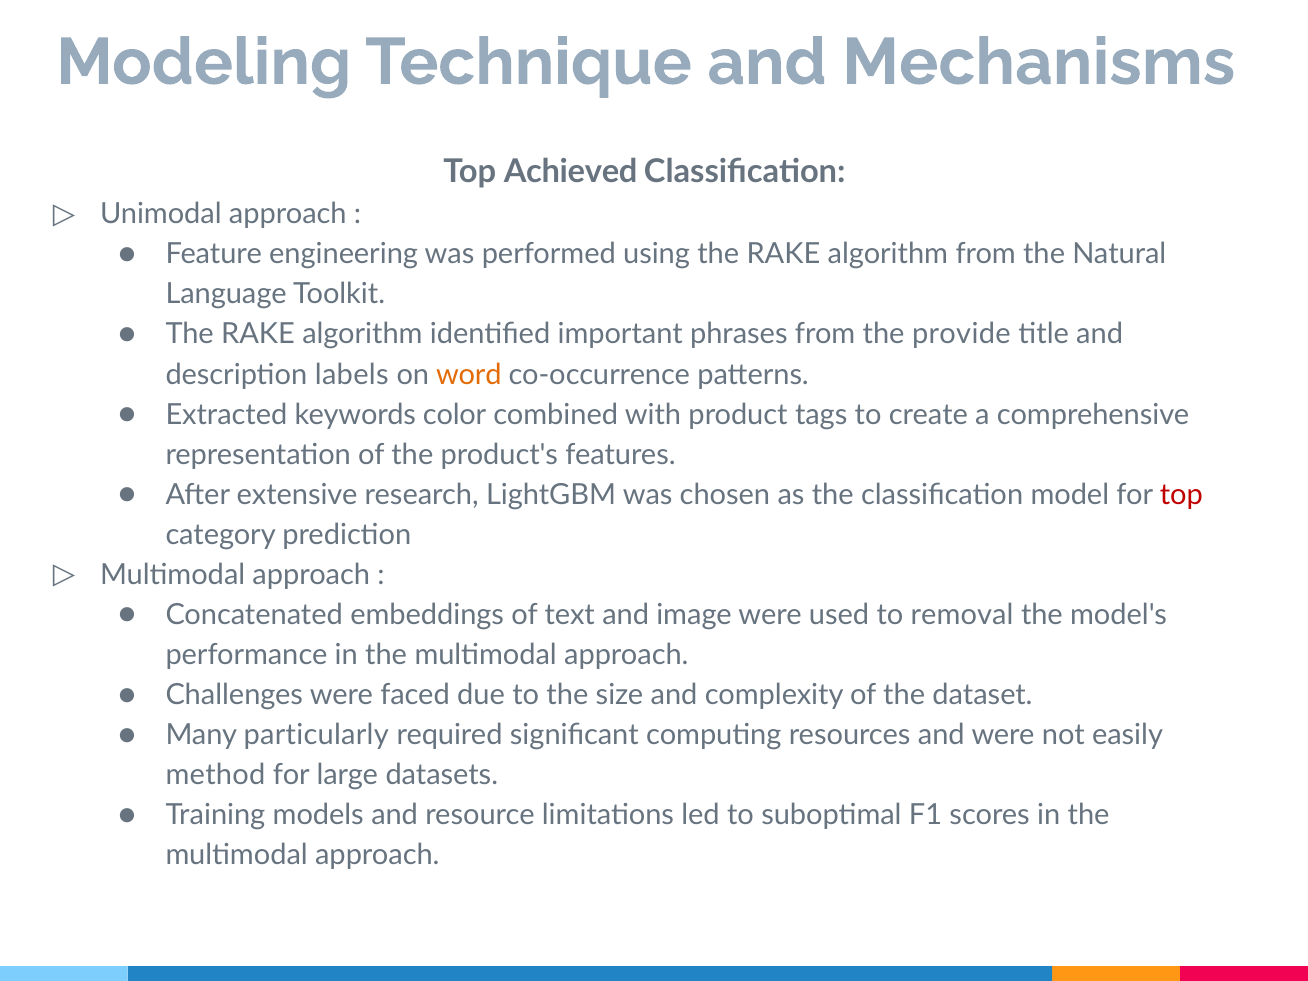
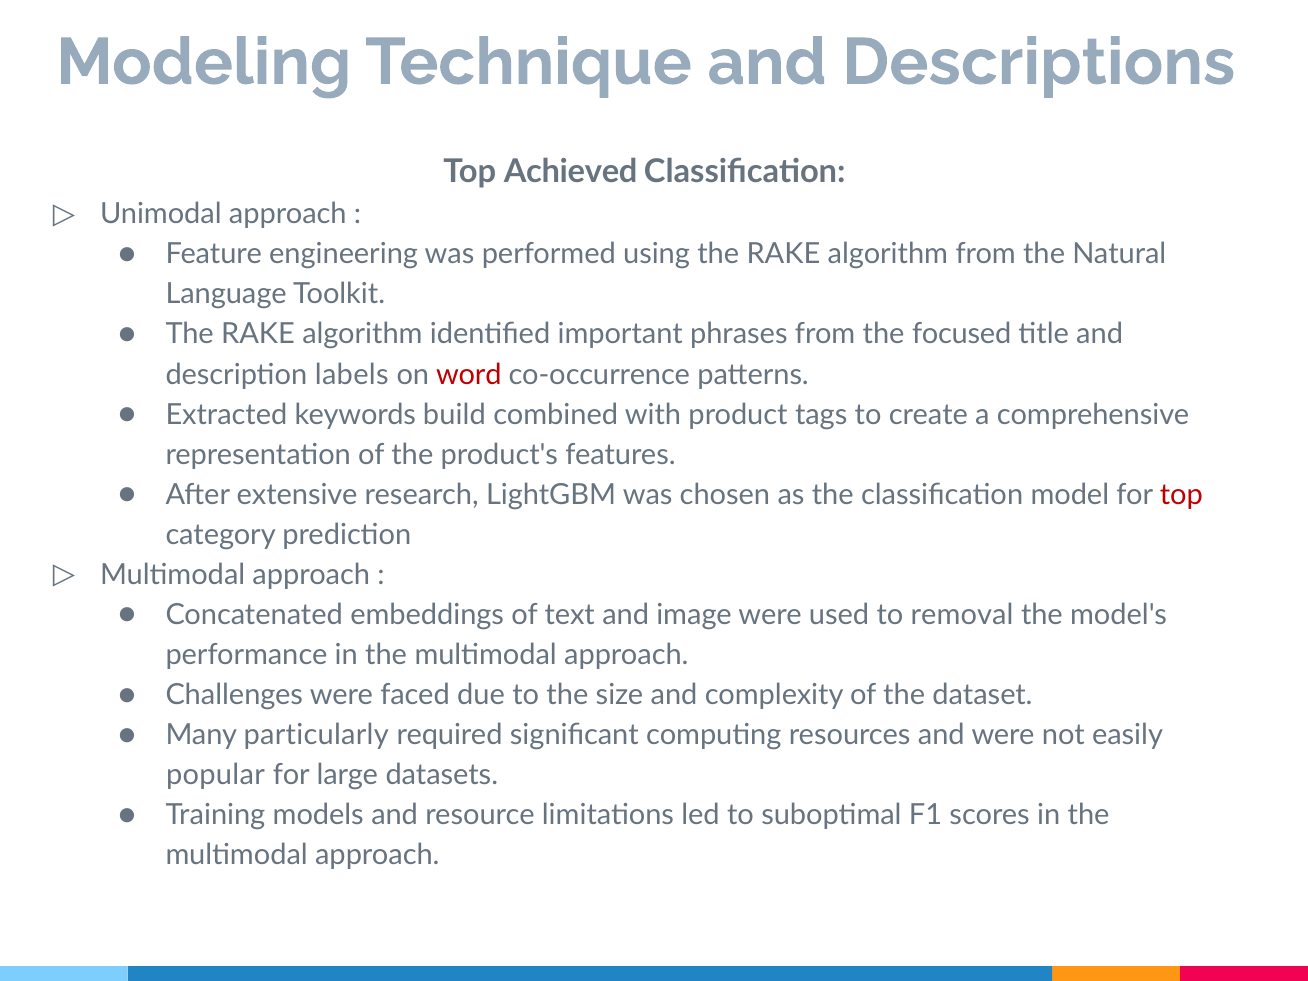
Mechanisms: Mechanisms -> Descriptions
provide: provide -> focused
word colour: orange -> red
color: color -> build
method: method -> popular
